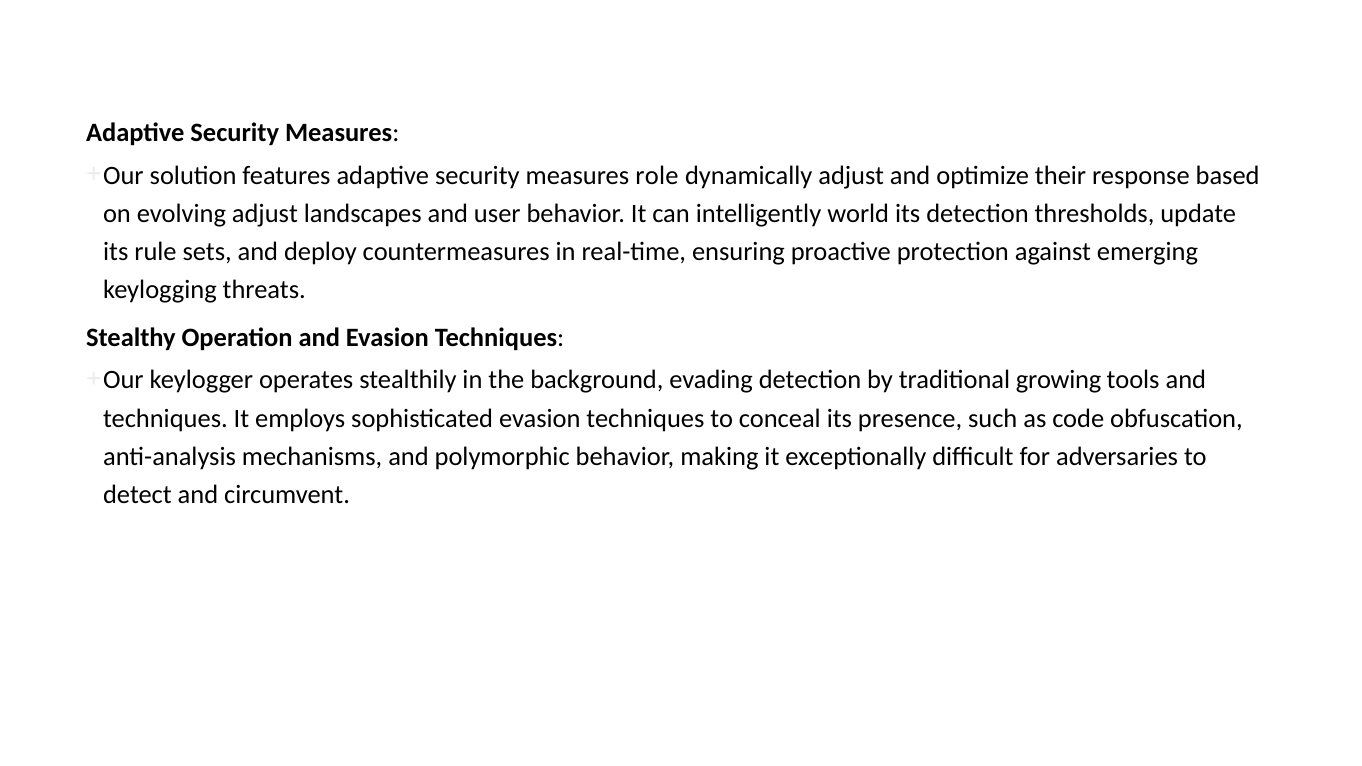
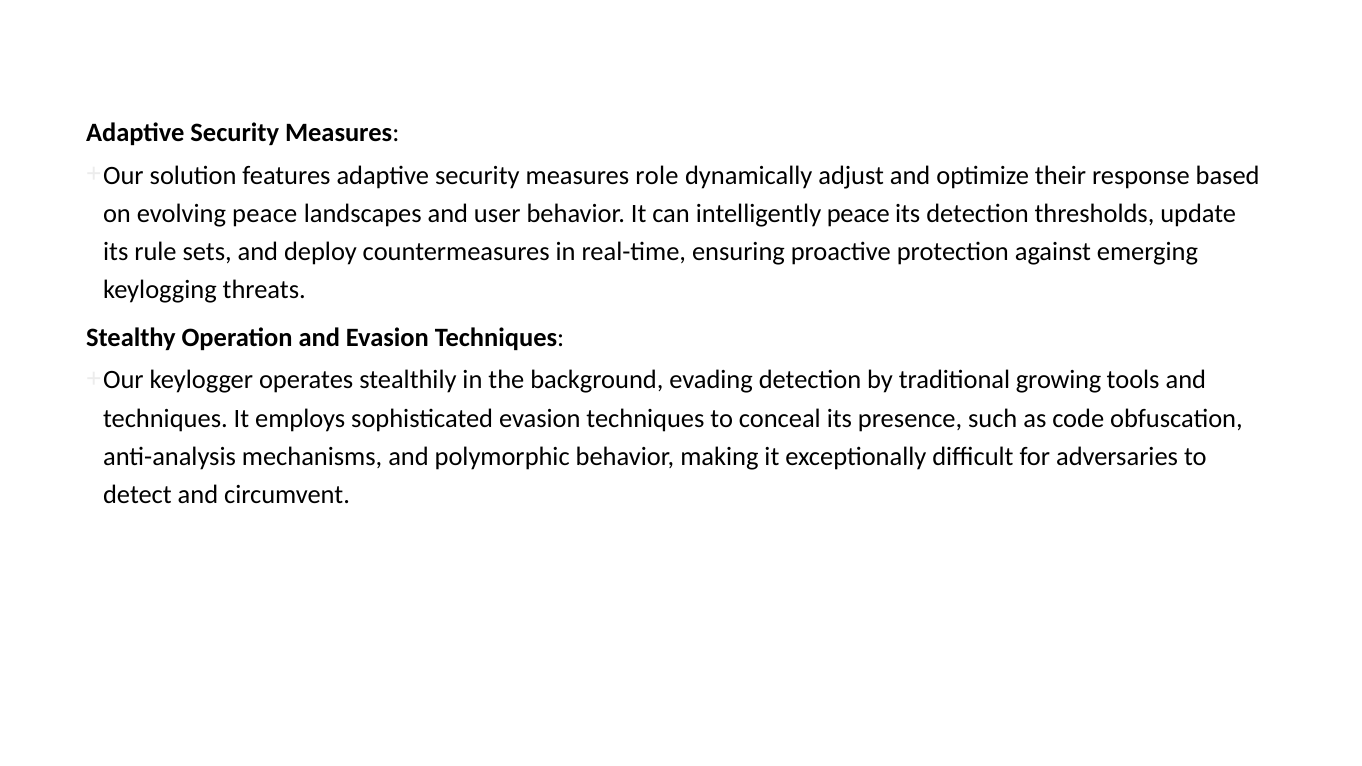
evolving adjust: adjust -> peace
intelligently world: world -> peace
